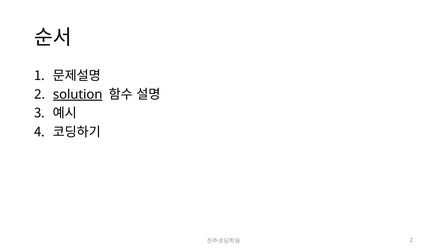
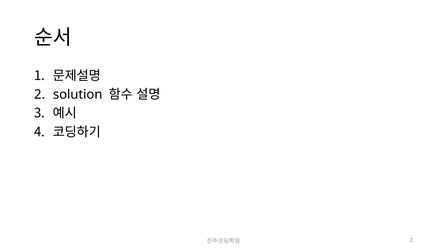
solution underline: present -> none
